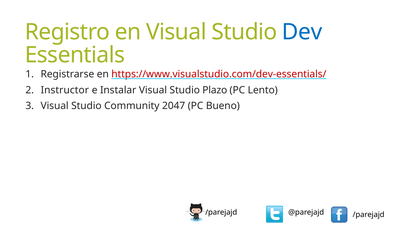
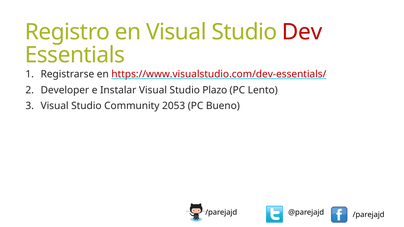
Dev colour: blue -> red
Instructor: Instructor -> Developer
2047: 2047 -> 2053
